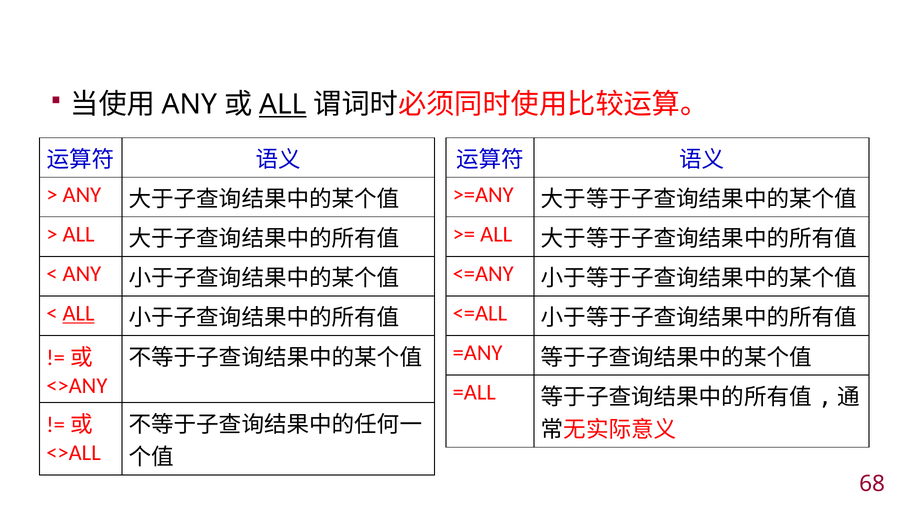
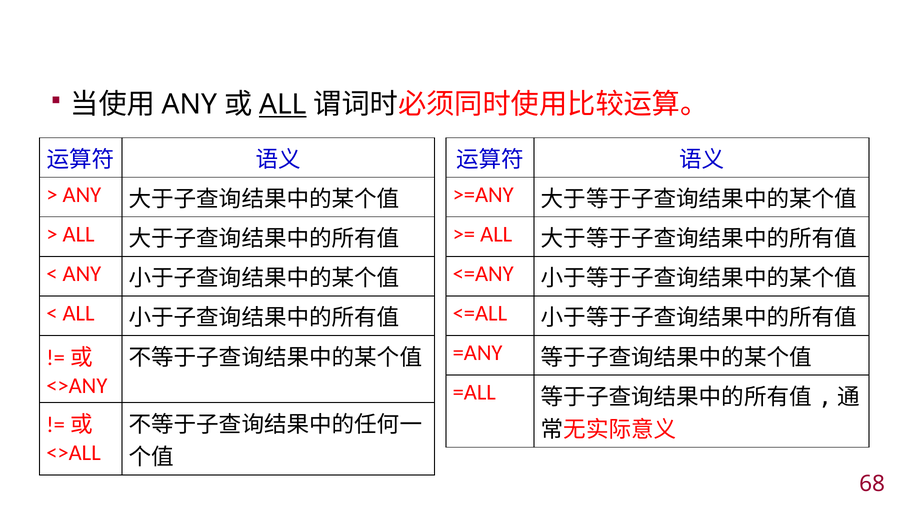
ALL at (79, 313) underline: present -> none
